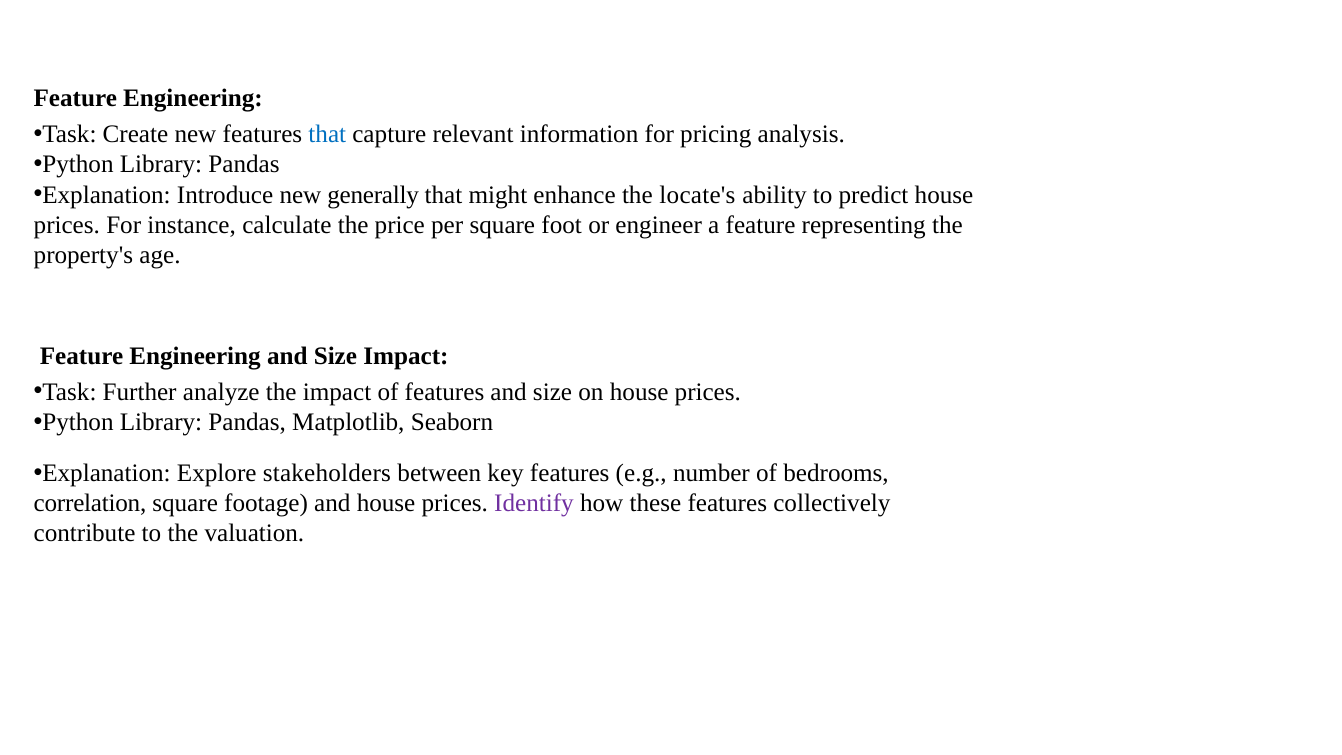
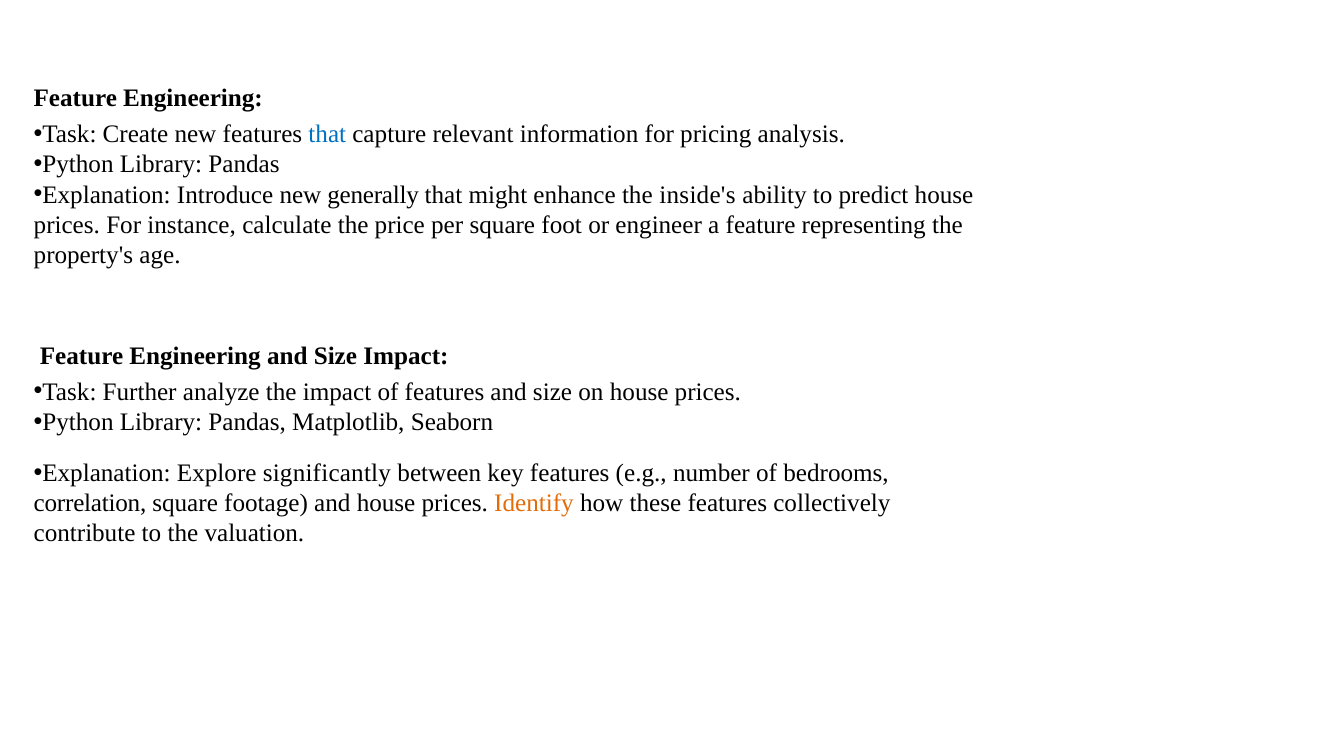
locate's: locate's -> inside's
stakeholders: stakeholders -> significantly
Identify colour: purple -> orange
